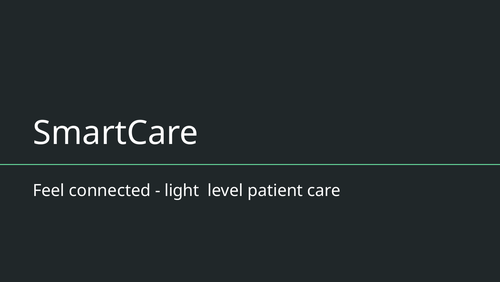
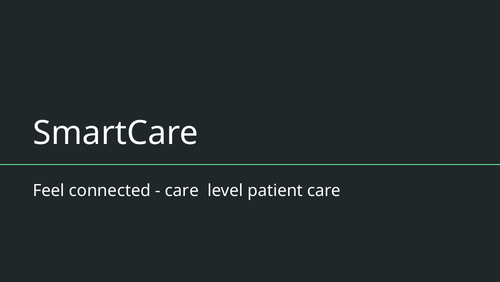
light at (182, 190): light -> care
